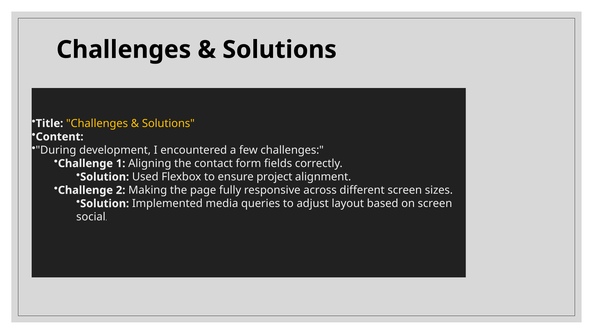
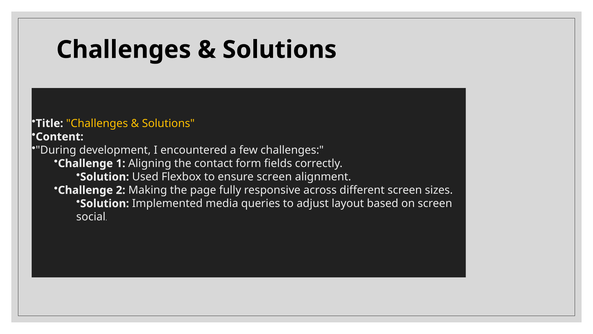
ensure project: project -> screen
